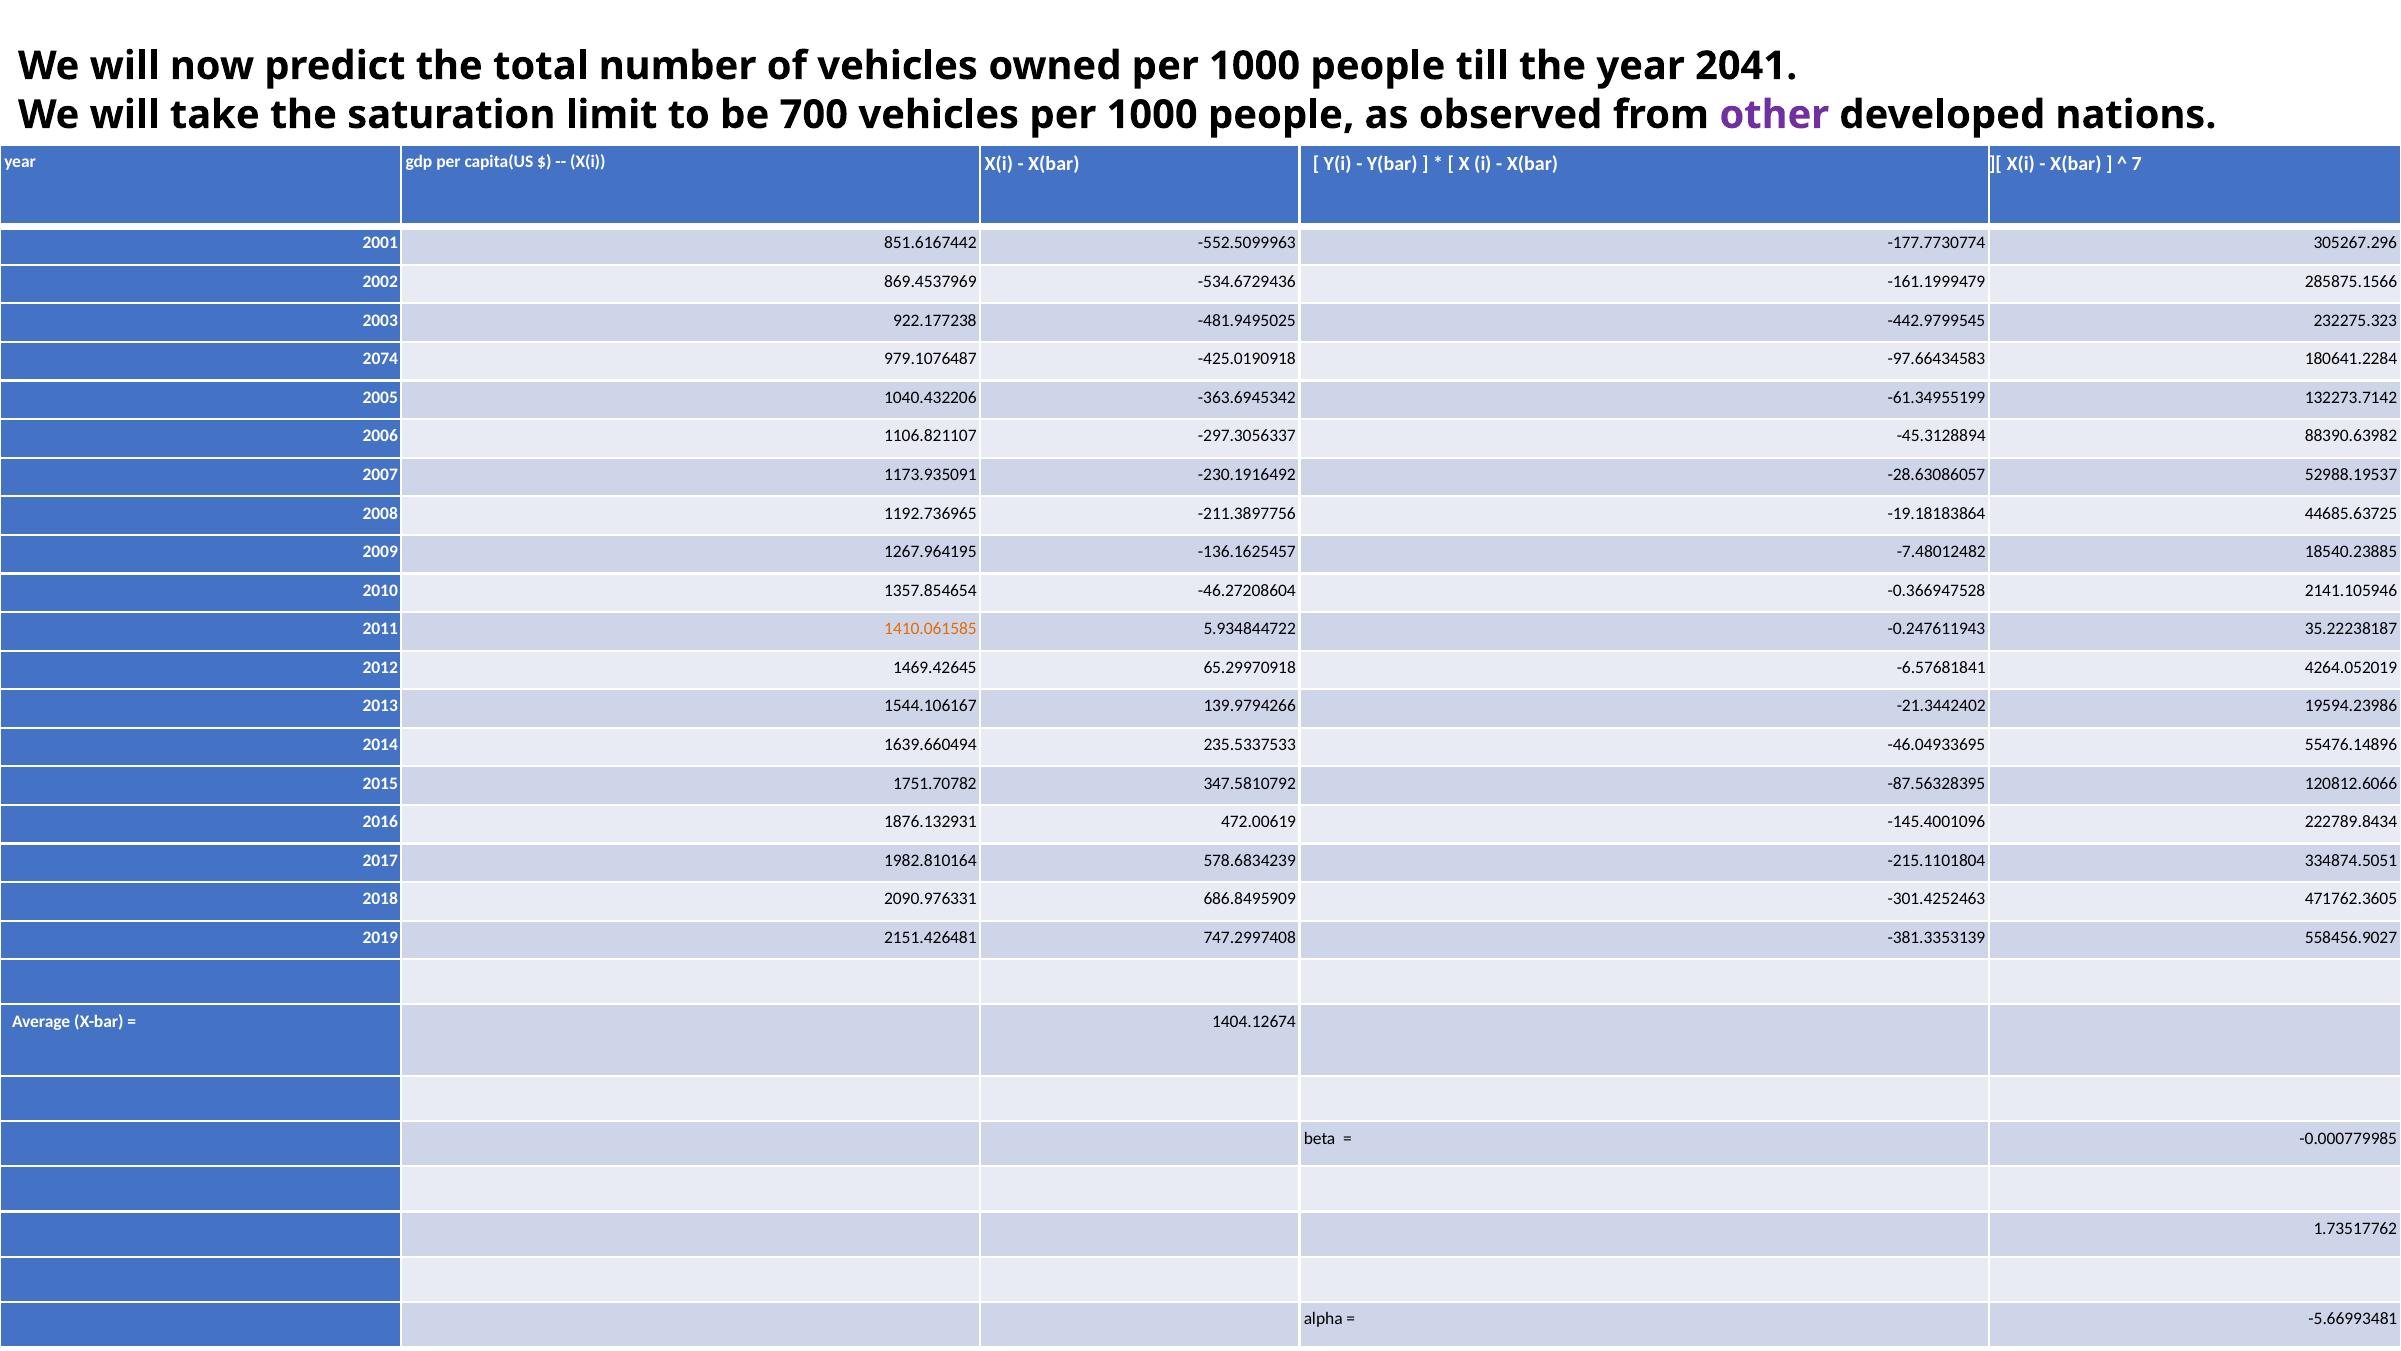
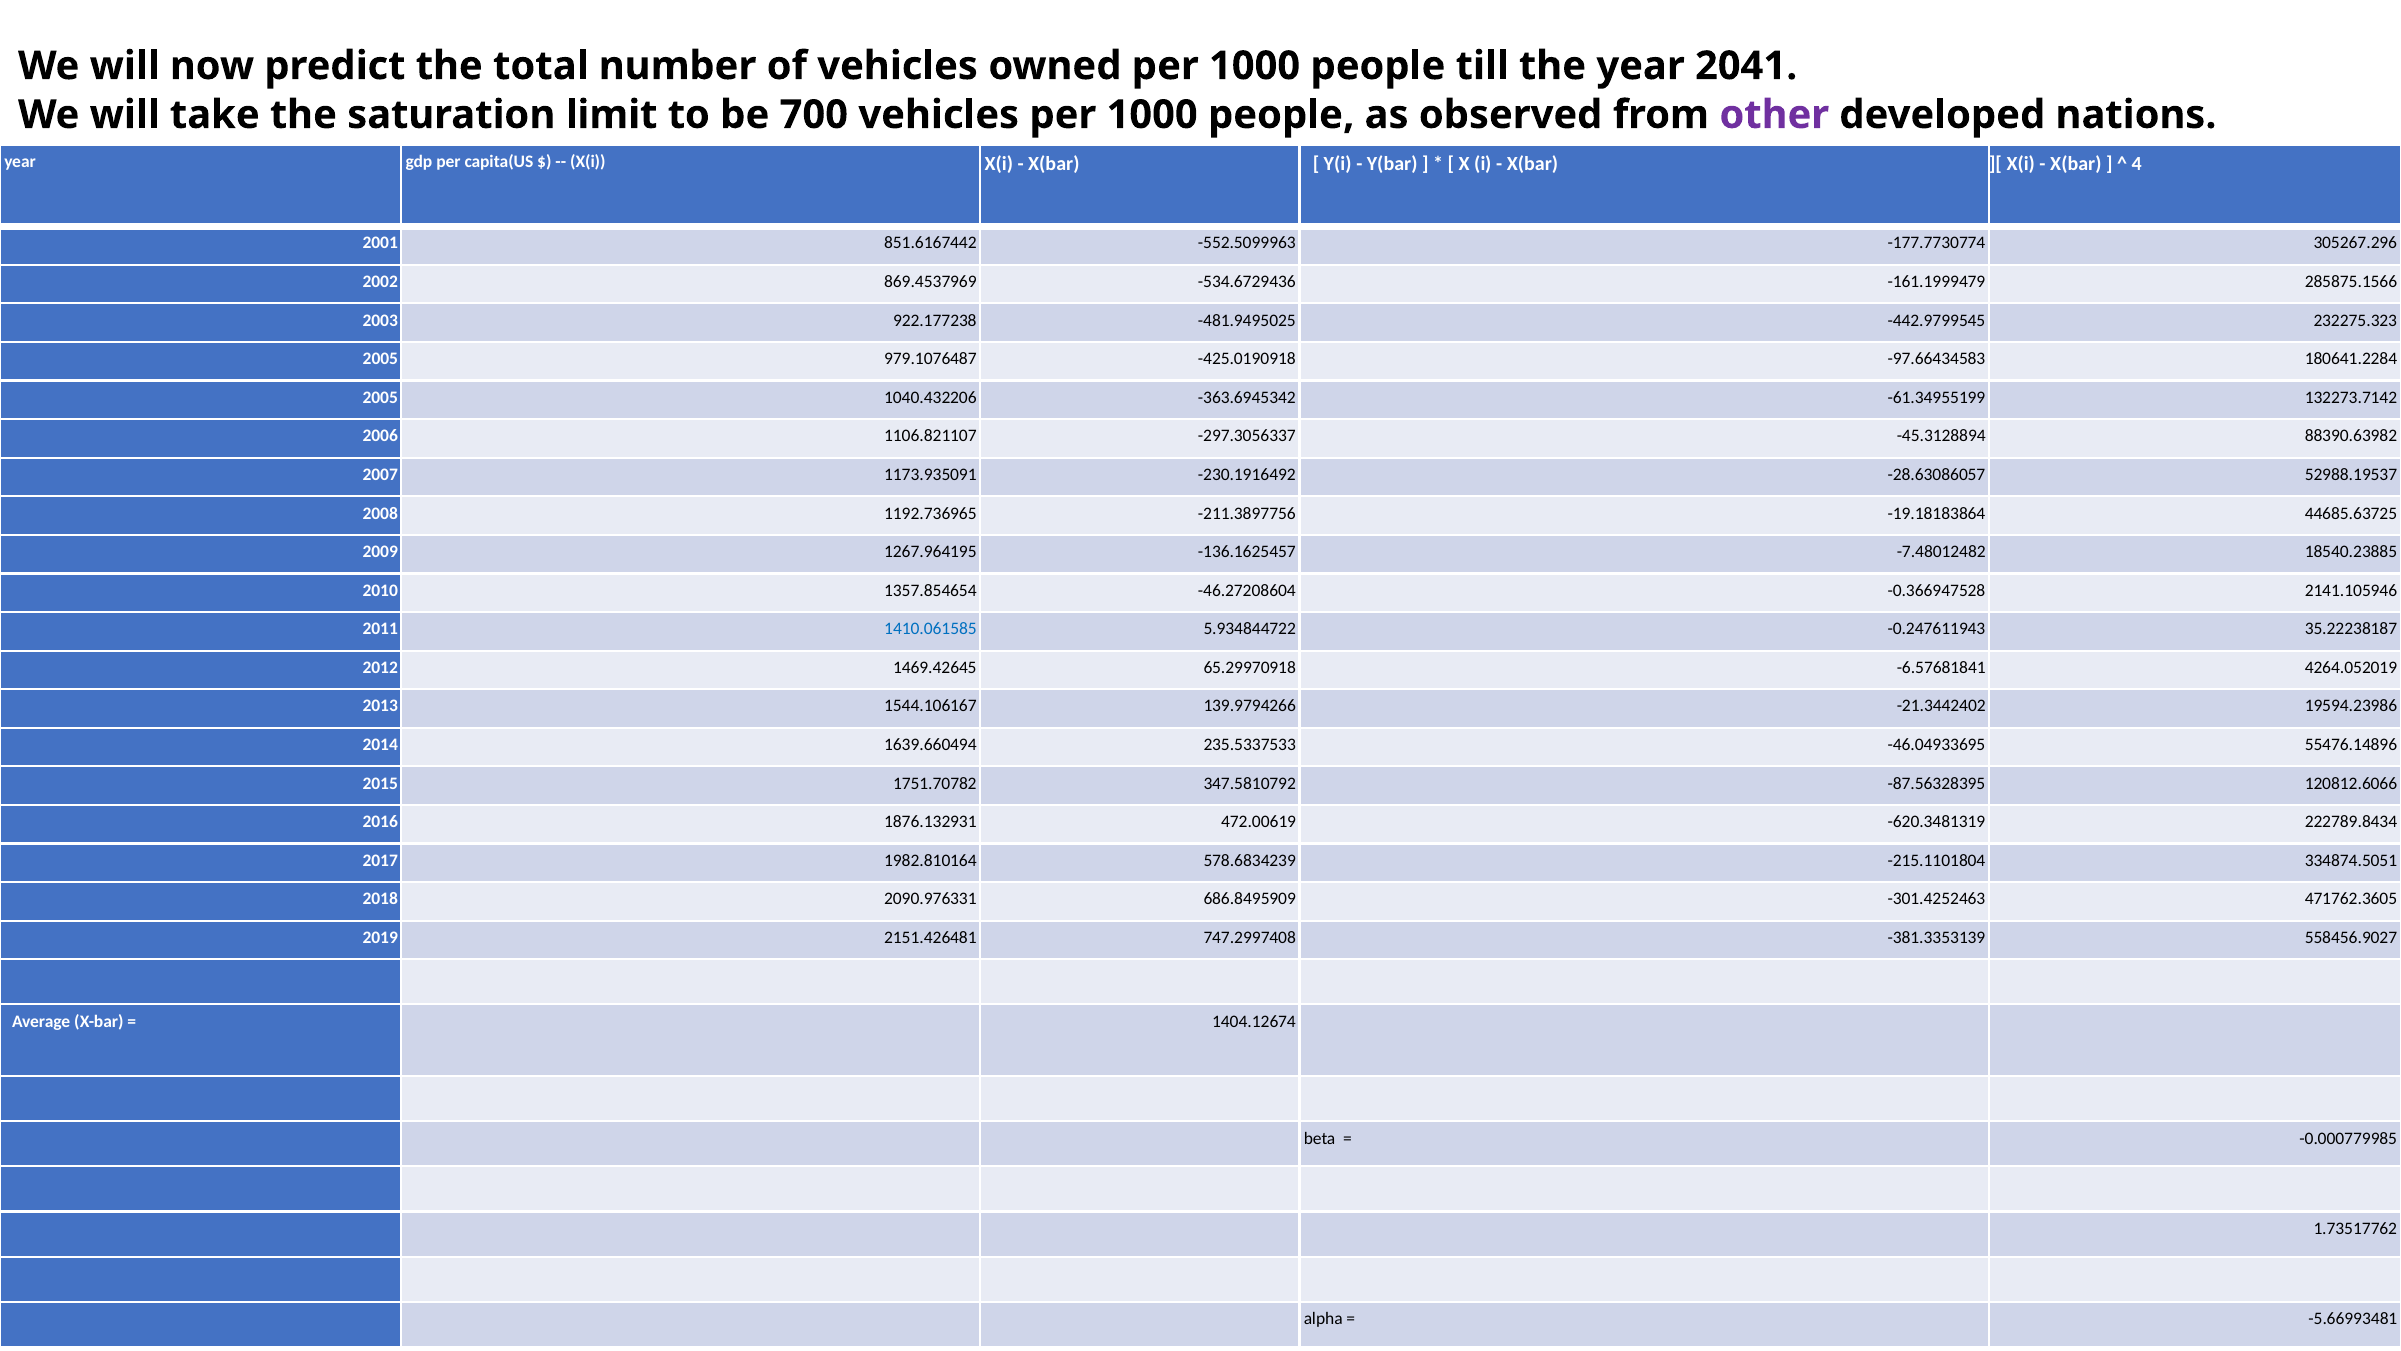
7: 7 -> 4
2074 at (380, 359): 2074 -> 2005
1410.061585 colour: orange -> blue
-145.4001096: -145.4001096 -> -620.3481319
